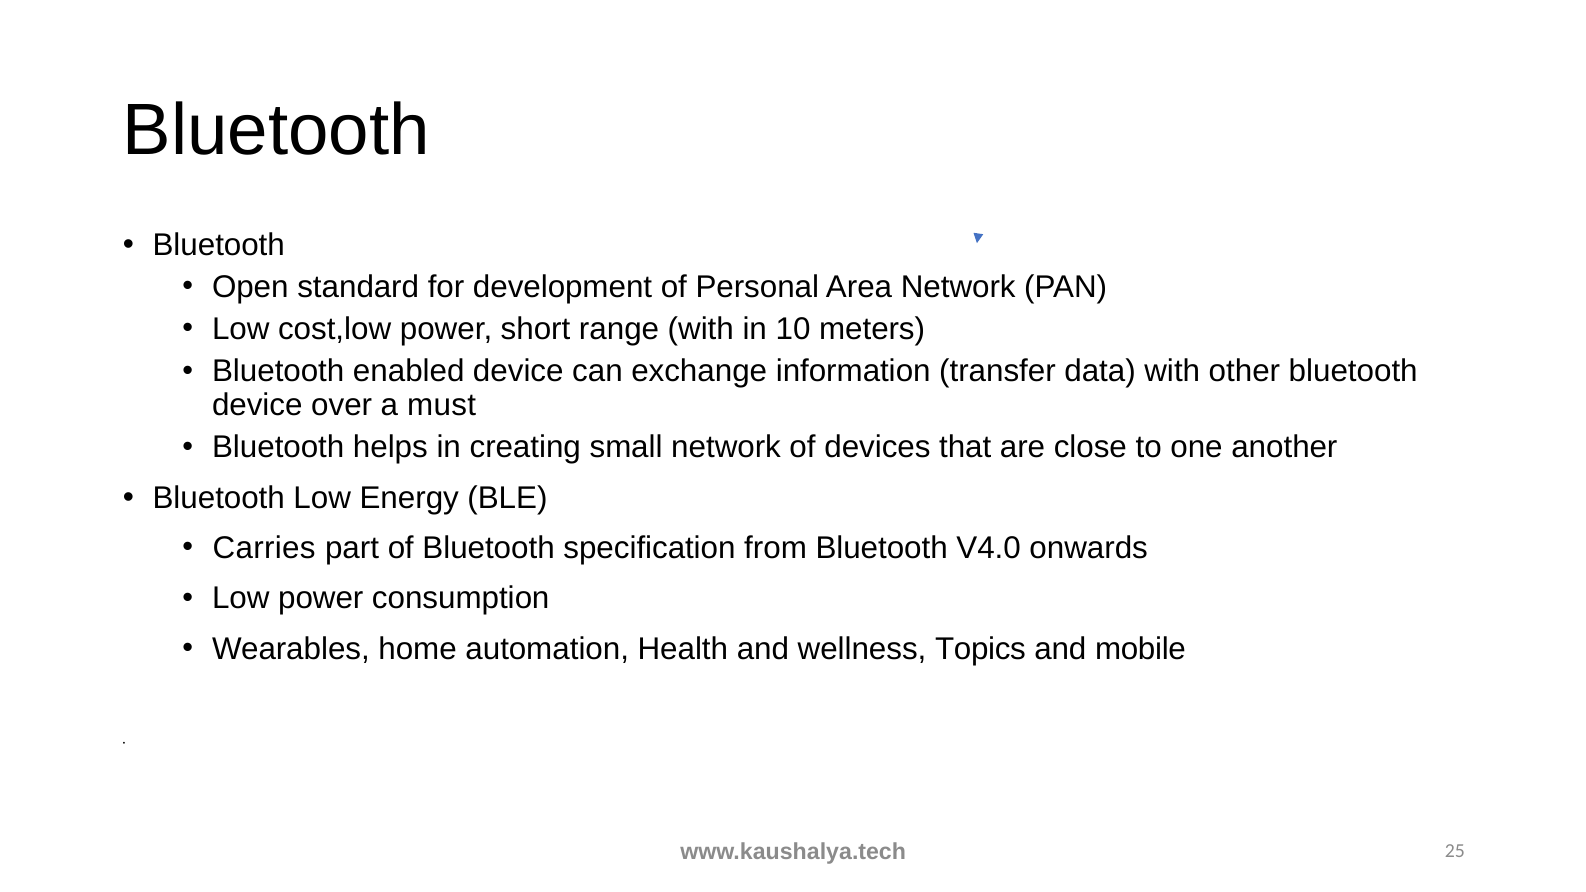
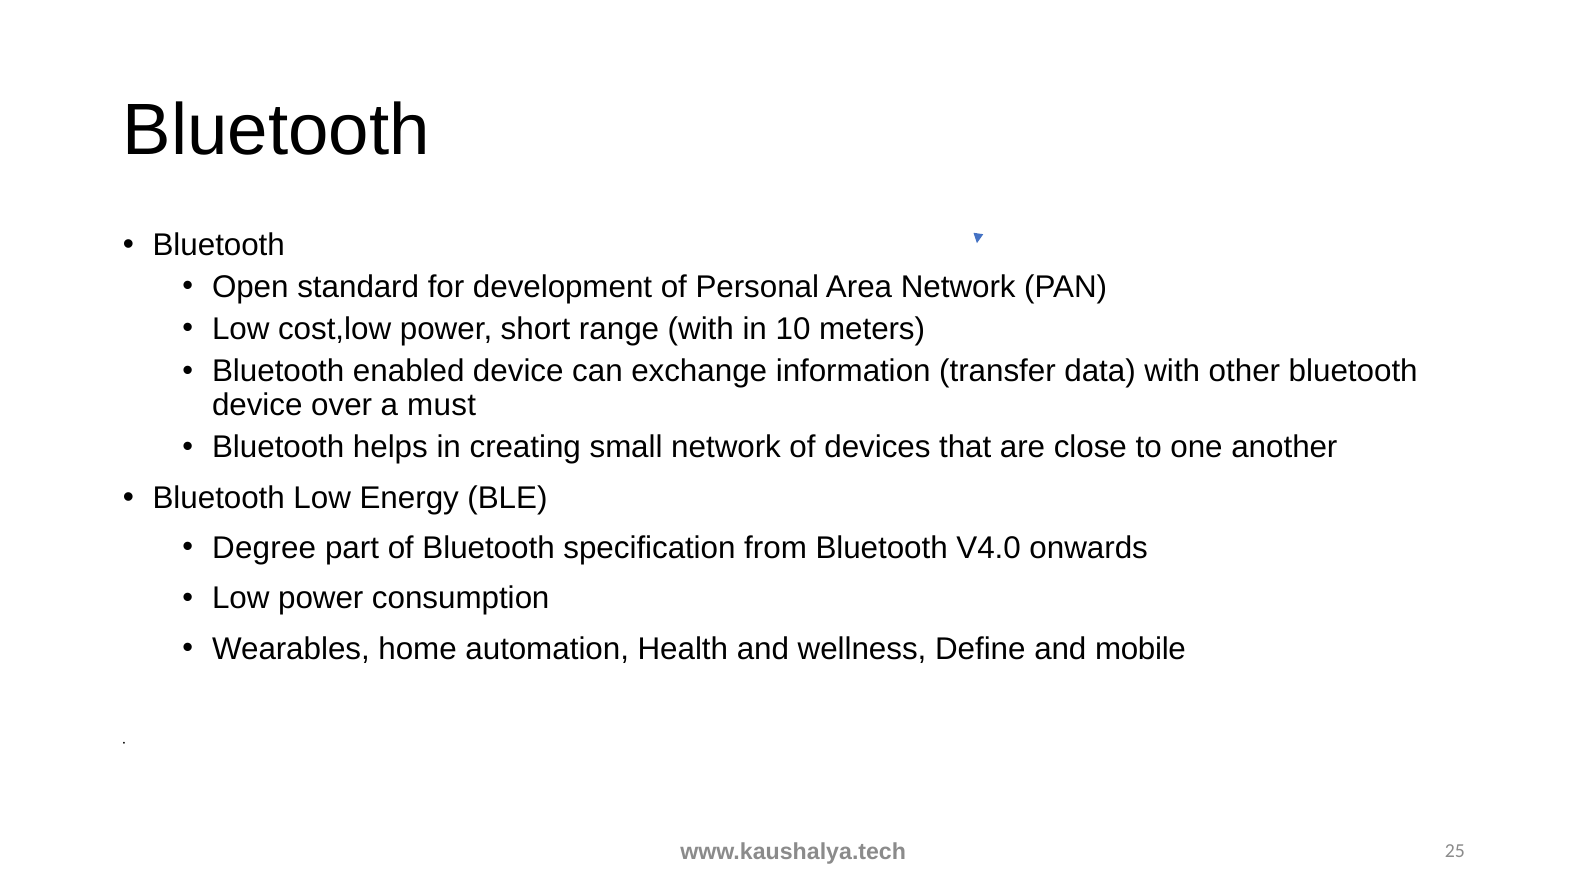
Carries: Carries -> Degree
Topics: Topics -> Define
